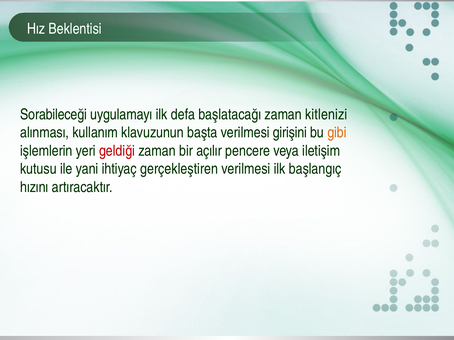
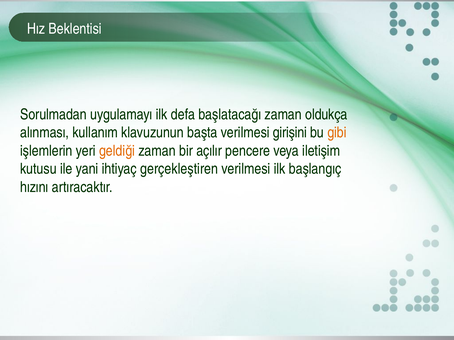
Sorabileceği: Sorabileceği -> Sorulmadan
kitlenizi: kitlenizi -> oldukça
geldiği colour: red -> orange
